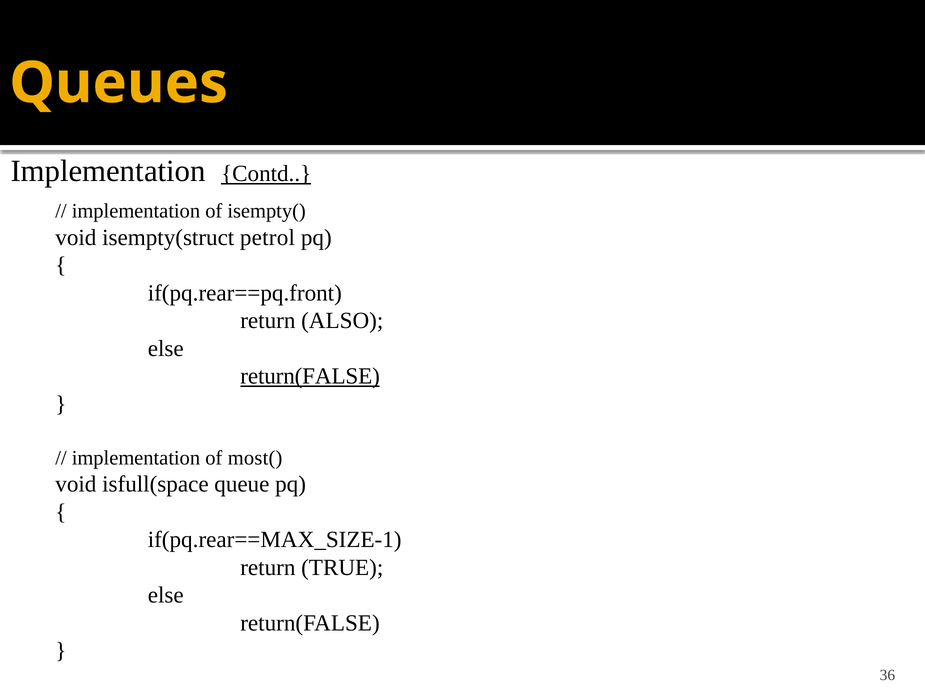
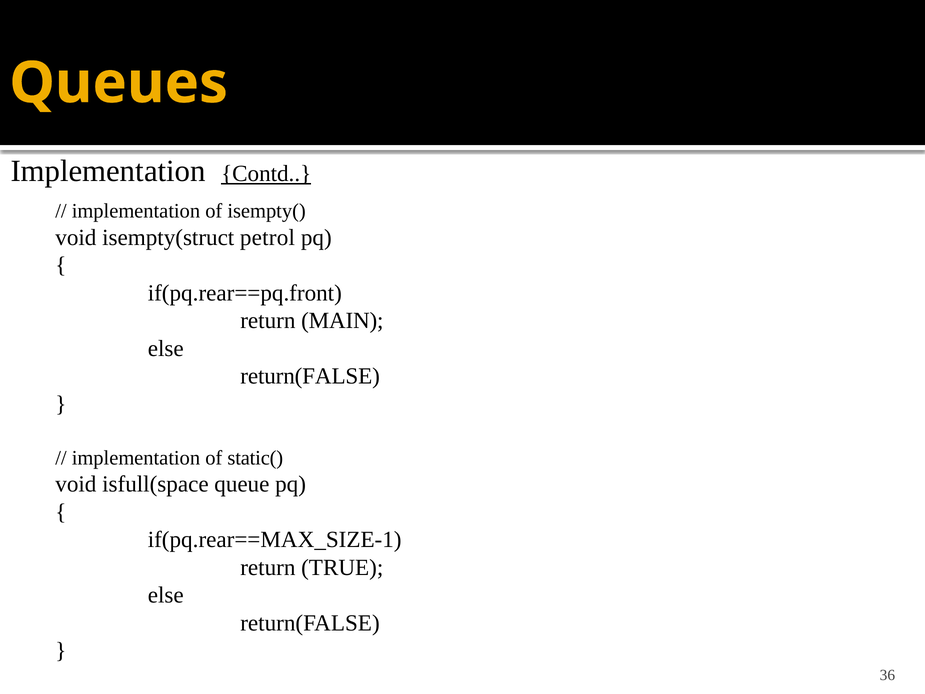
ALSO: ALSO -> MAIN
return(FALSE at (310, 376) underline: present -> none
most(: most( -> static(
